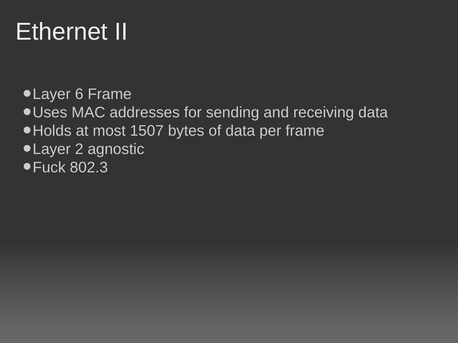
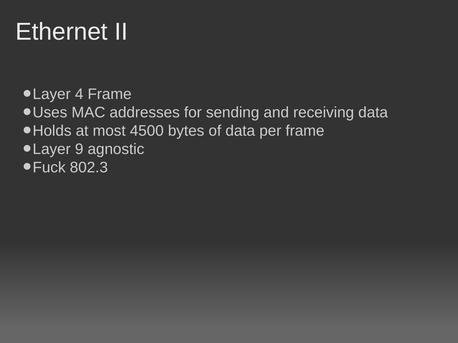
6: 6 -> 4
1507: 1507 -> 4500
2: 2 -> 9
